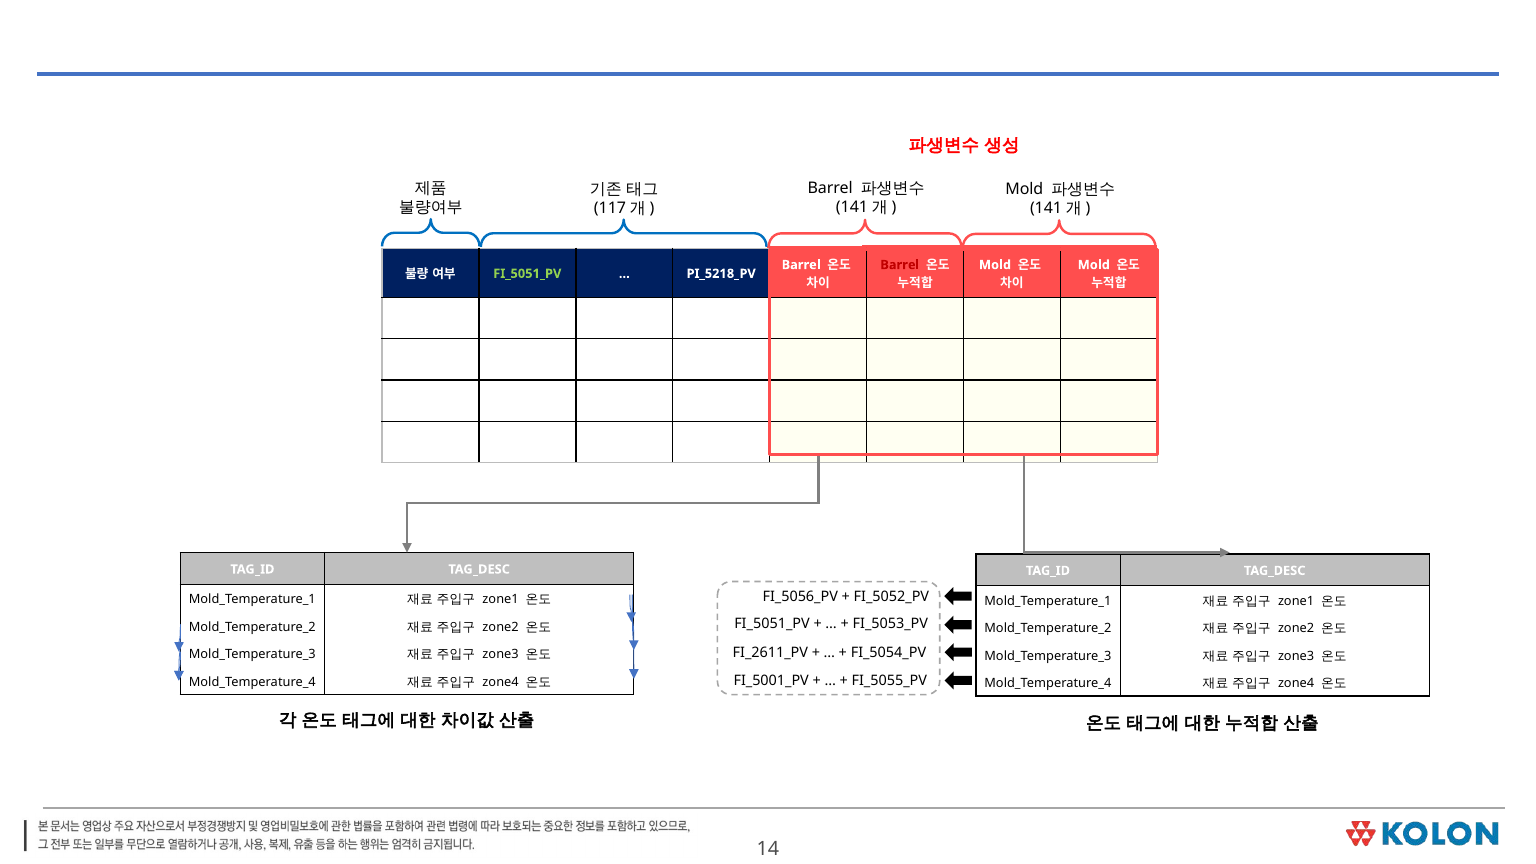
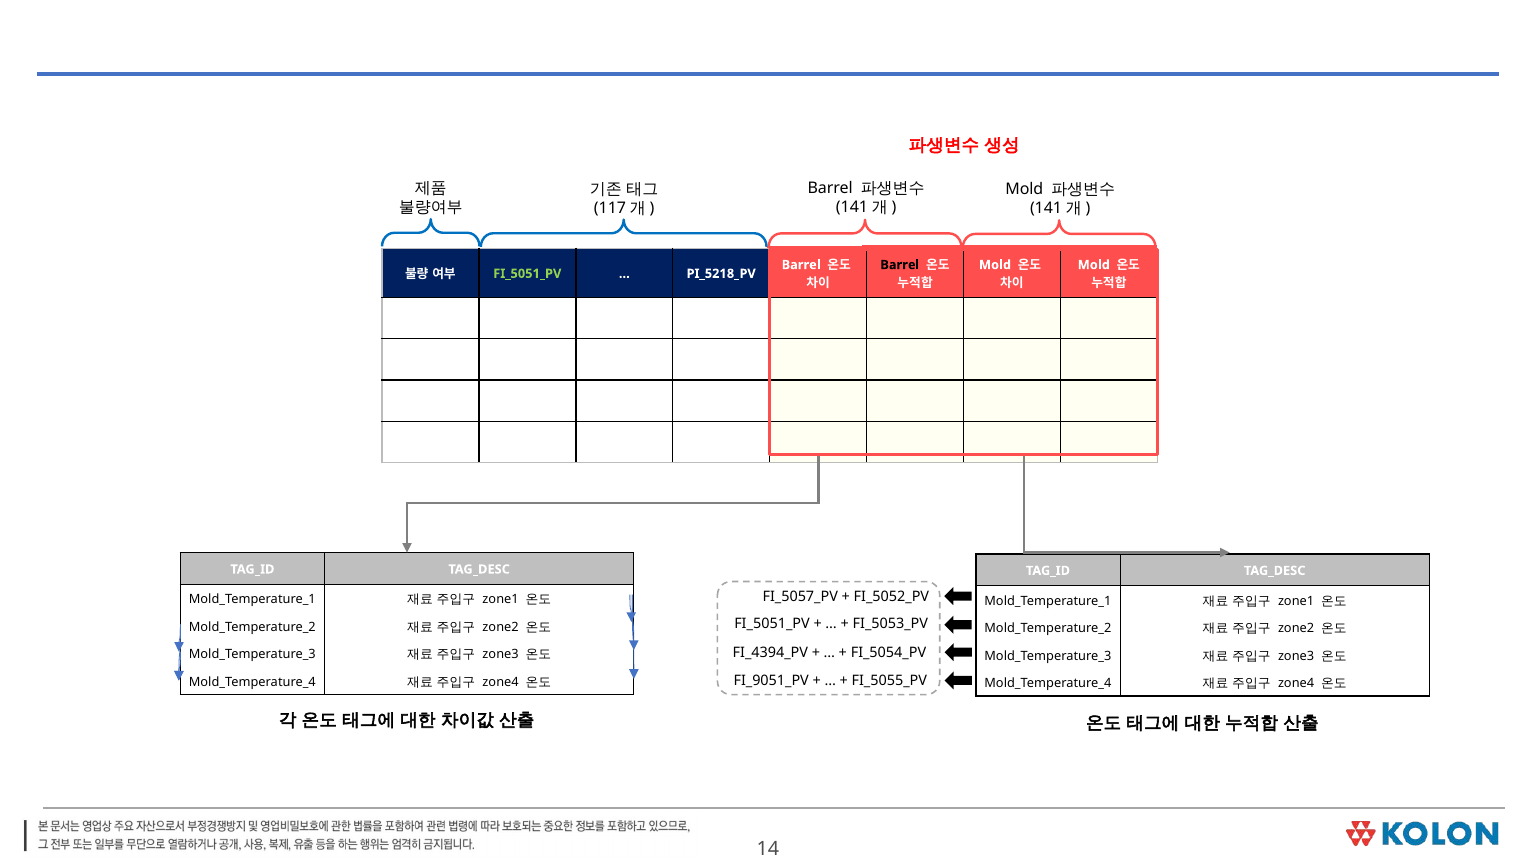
Barrel at (900, 265) colour: red -> black
FI_5056_PV: FI_5056_PV -> FI_5057_PV
FI_2611_PV: FI_2611_PV -> FI_4394_PV
FI_5001_PV: FI_5001_PV -> FI_9051_PV
